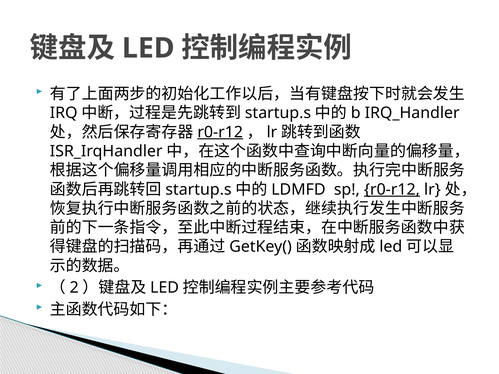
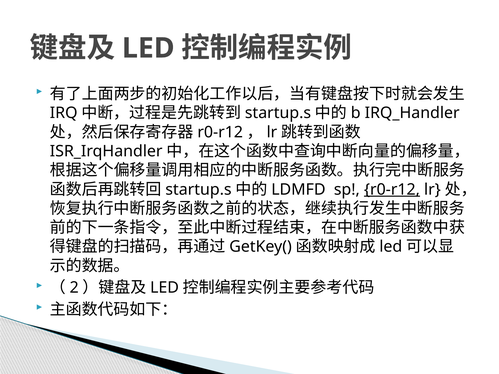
r0-r12 at (220, 132) underline: present -> none
